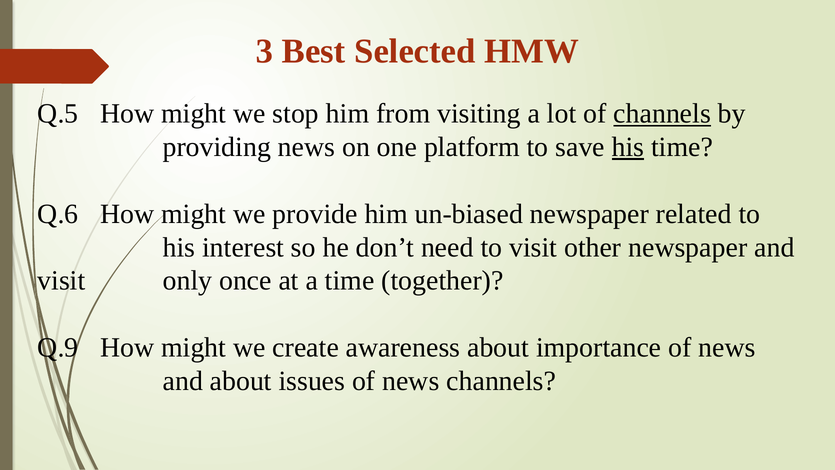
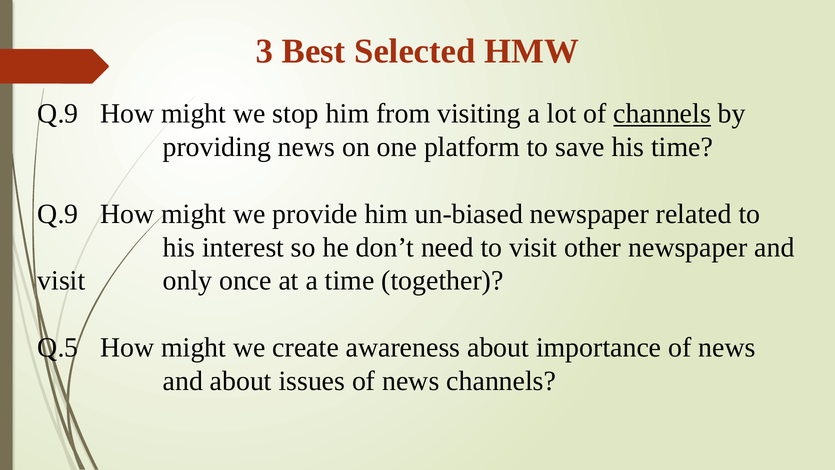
Q.5 at (58, 114): Q.5 -> Q.9
his at (628, 147) underline: present -> none
Q.6 at (58, 214): Q.6 -> Q.9
Q.9: Q.9 -> Q.5
